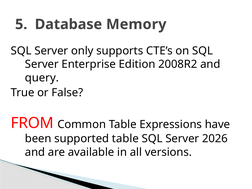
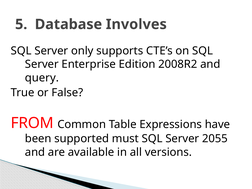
Memory: Memory -> Involves
supported table: table -> must
2026: 2026 -> 2055
